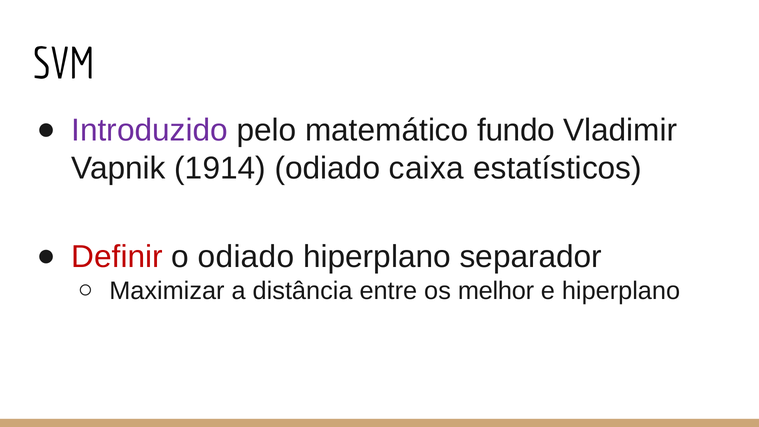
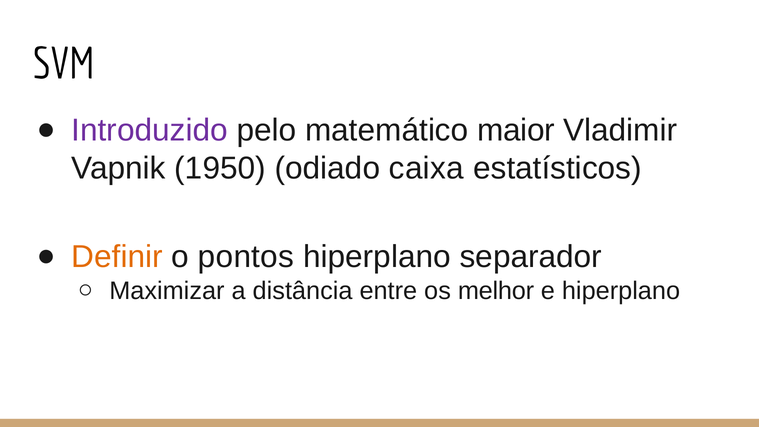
fundo: fundo -> maior
1914: 1914 -> 1950
Definir colour: red -> orange
o odiado: odiado -> pontos
